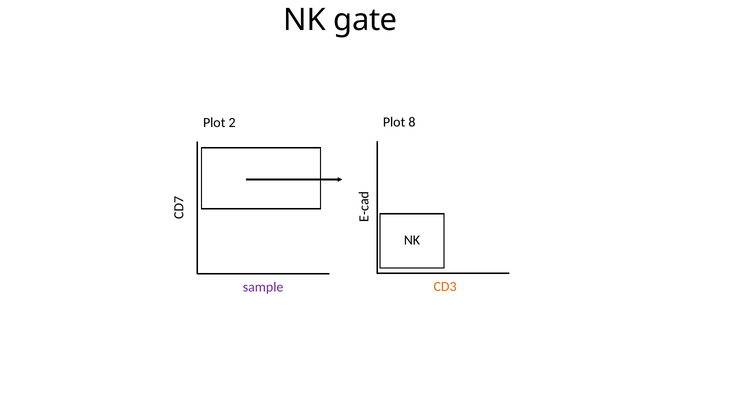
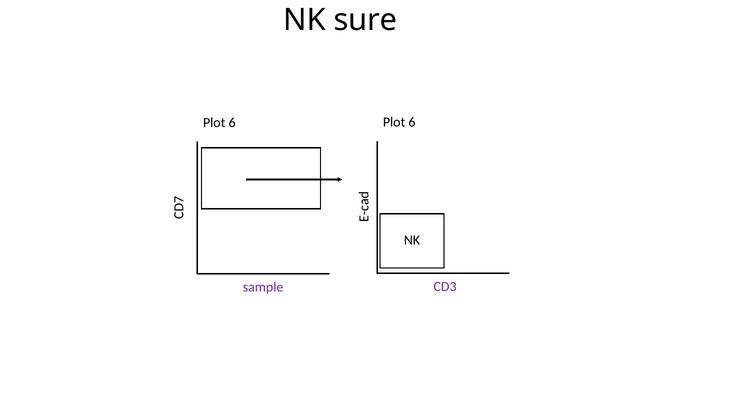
gate: gate -> sure
8 at (412, 122): 8 -> 6
2 at (232, 123): 2 -> 6
CD3 colour: orange -> purple
